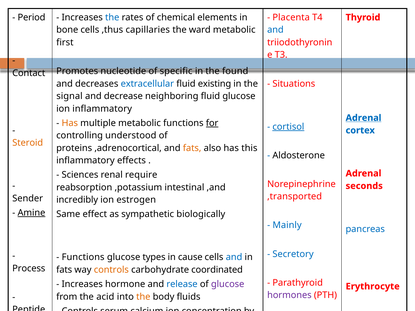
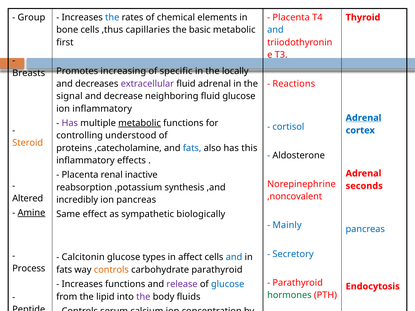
Period: Period -> Group
ward: ward -> basic
Promotes nucleotide: nucleotide -> increasing
found: found -> locally
Contact: Contact -> Breasts
extracellular colour: blue -> purple
fluid existing: existing -> adrenal
Situations: Situations -> Reactions
Has at (70, 123) colour: orange -> purple
metabolic at (140, 123) underline: none -> present
for underline: present -> none
cortisol underline: present -> none
,adrenocortical: ,adrenocortical -> ,catecholamine
fats at (192, 148) colour: orange -> blue
Sciences at (80, 175): Sciences -> Placenta
require: require -> inactive
intestinal: intestinal -> synthesis
,transported: ,transported -> ,noncovalent
Sender: Sender -> Altered
ion estrogen: estrogen -> pancreas
Functions at (83, 257): Functions -> Calcitonin
cause: cause -> affect
carbohydrate coordinated: coordinated -> parathyroid
Increases hormone: hormone -> functions
release colour: blue -> purple
glucose at (228, 284) colour: purple -> blue
Erythrocyte: Erythrocyte -> Endocytosis
hormones colour: purple -> green
acid: acid -> lipid
the at (143, 297) colour: orange -> purple
